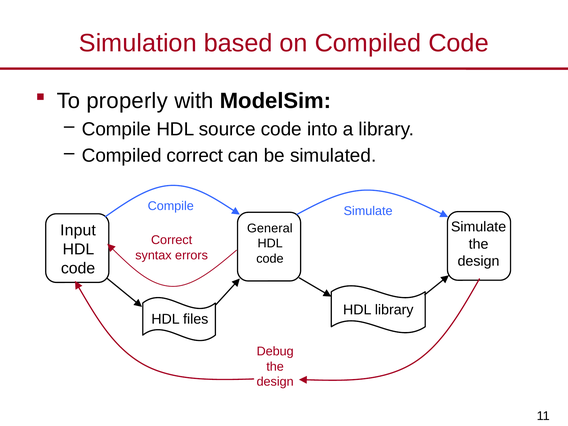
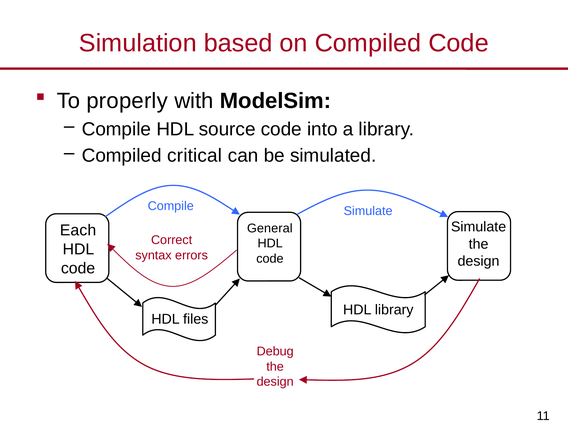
Compiled correct: correct -> critical
Input: Input -> Each
